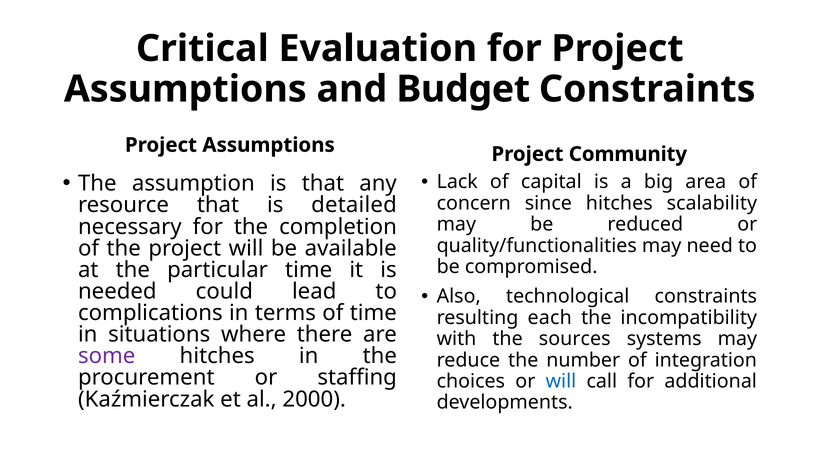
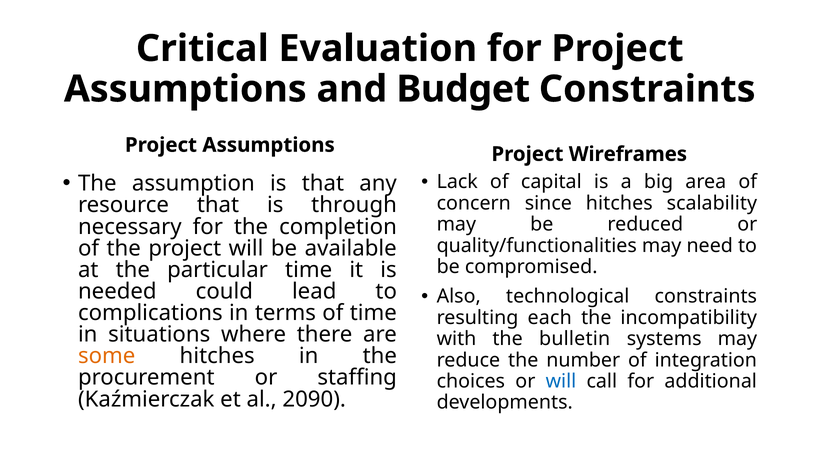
Community: Community -> Wireframes
detailed: detailed -> through
sources: sources -> bulletin
some colour: purple -> orange
2000: 2000 -> 2090
